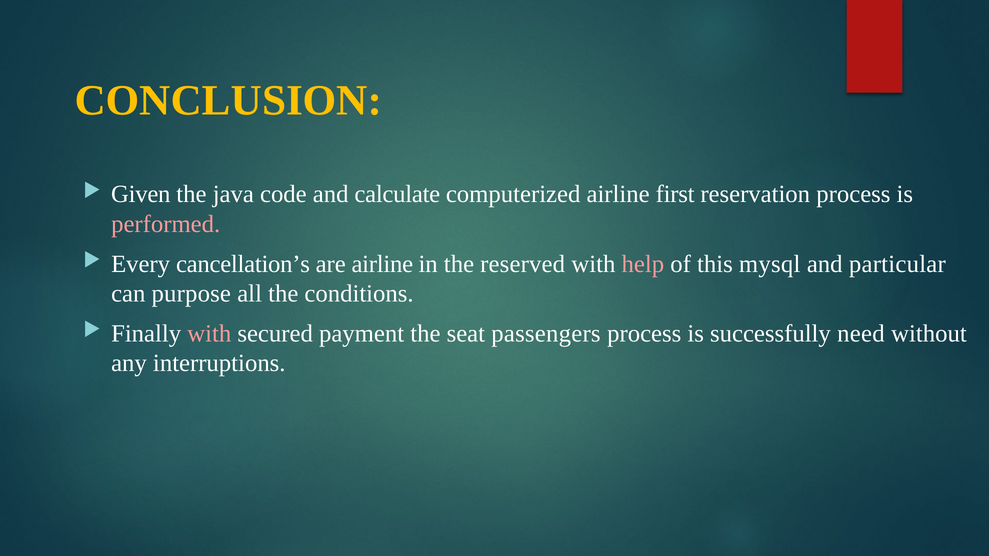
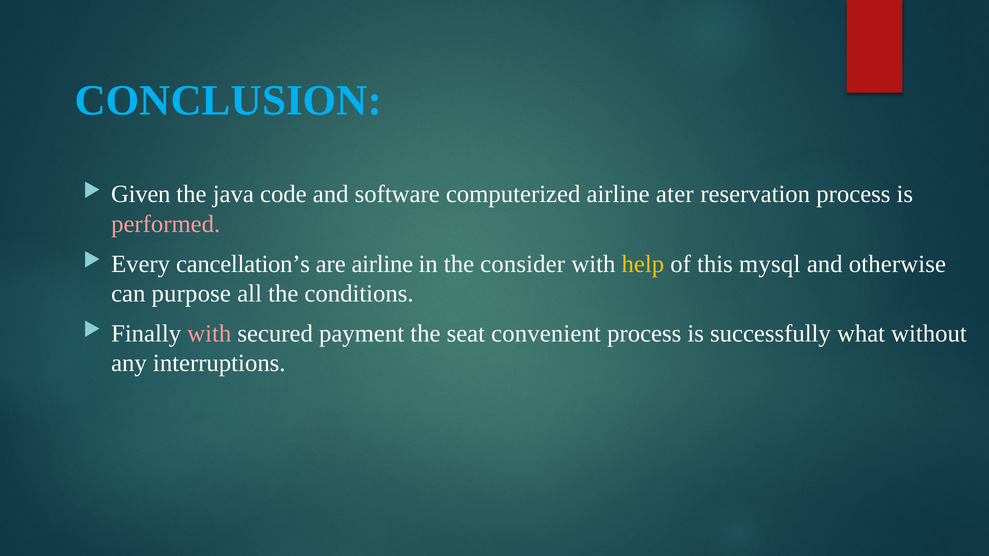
CONCLUSION colour: yellow -> light blue
calculate: calculate -> software
first: first -> ater
reserved: reserved -> consider
help colour: pink -> yellow
particular: particular -> otherwise
passengers: passengers -> convenient
need: need -> what
